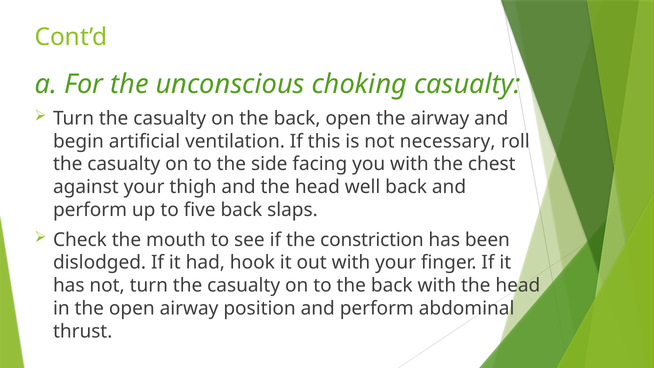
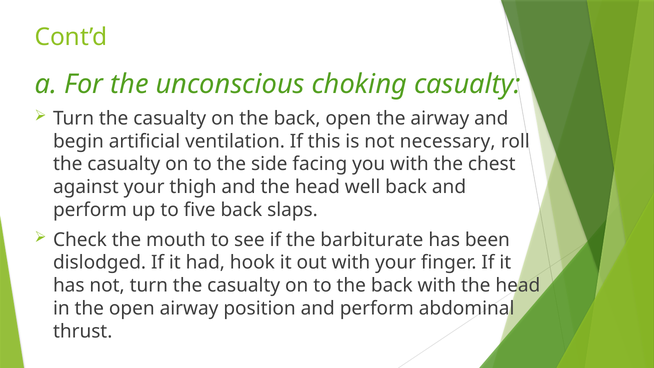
constriction: constriction -> barbiturate
